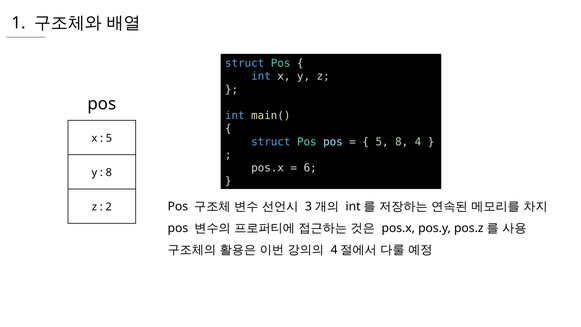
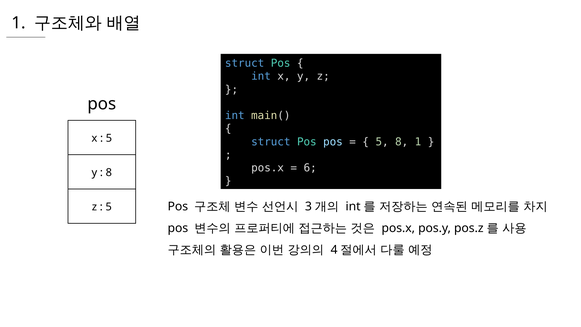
8 4: 4 -> 1
2 at (109, 207): 2 -> 5
